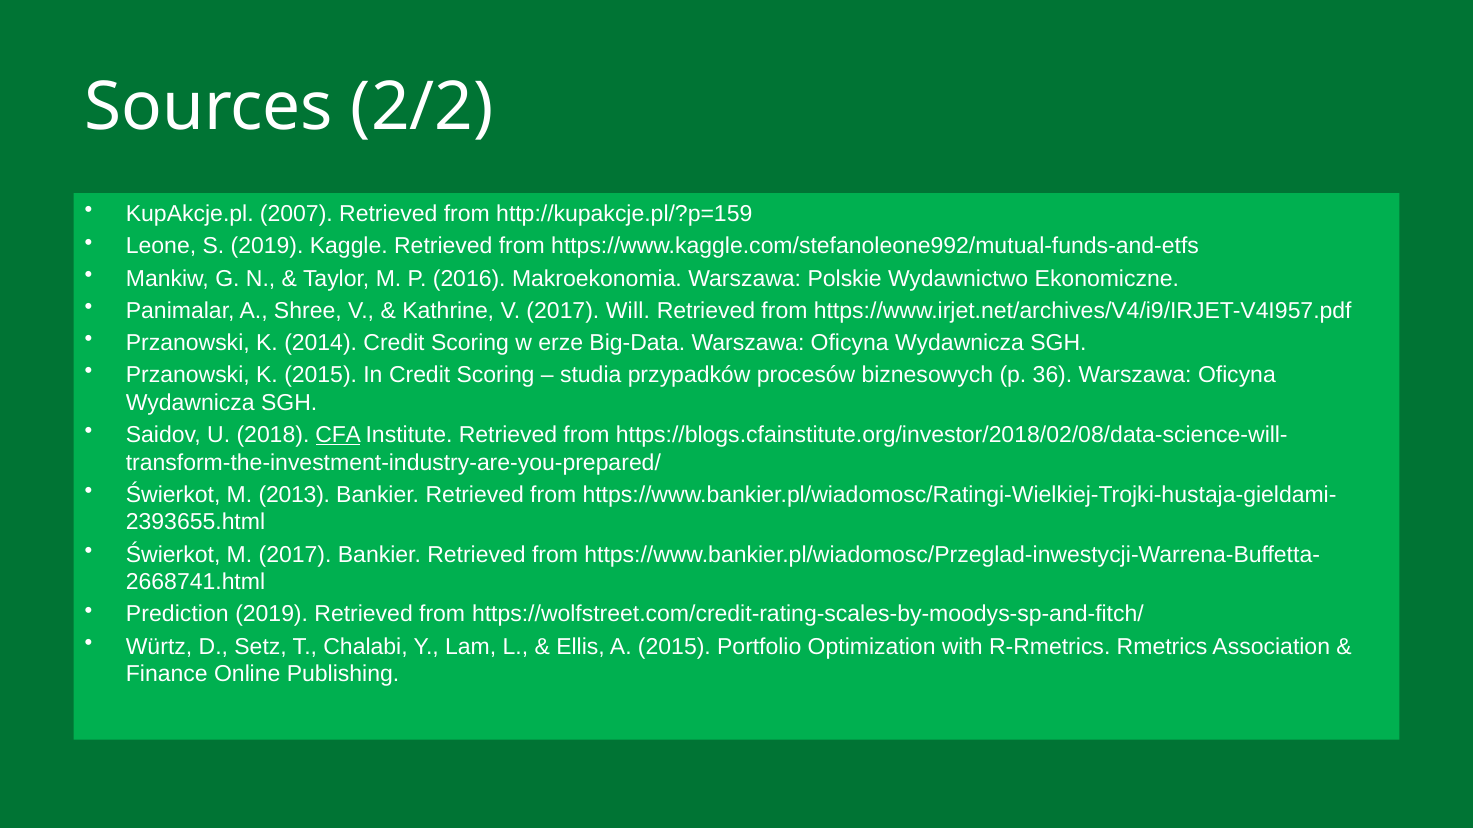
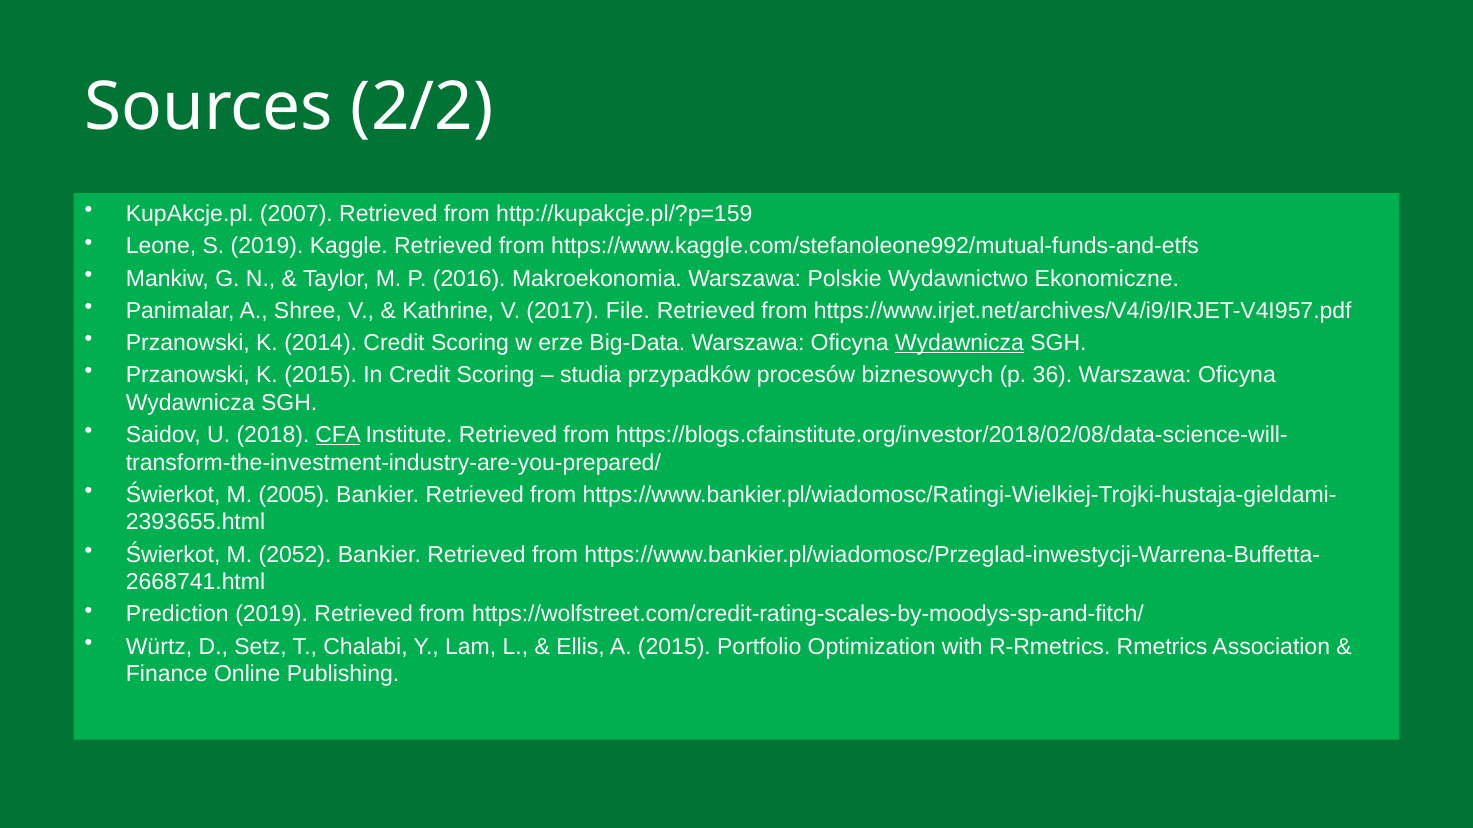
Will: Will -> File
Wydawnicza at (960, 343) underline: none -> present
2013: 2013 -> 2005
M 2017: 2017 -> 2052
